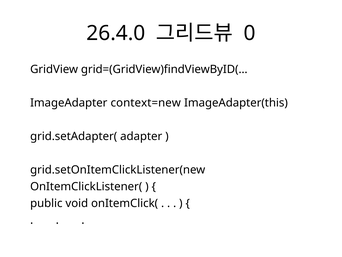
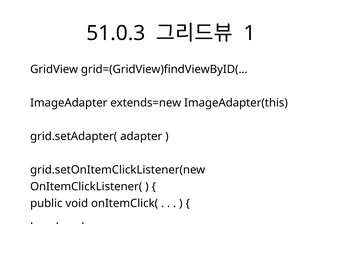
26.4.0: 26.4.0 -> 51.0.3
0: 0 -> 1
context=new: context=new -> extends=new
